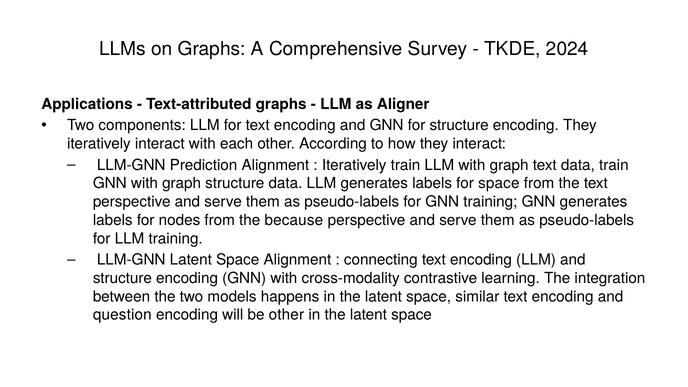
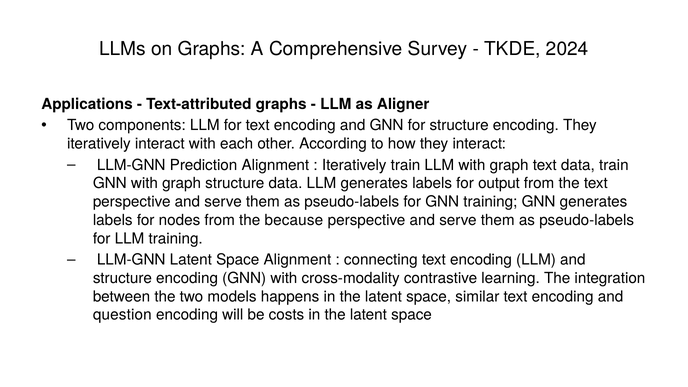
for space: space -> output
be other: other -> costs
